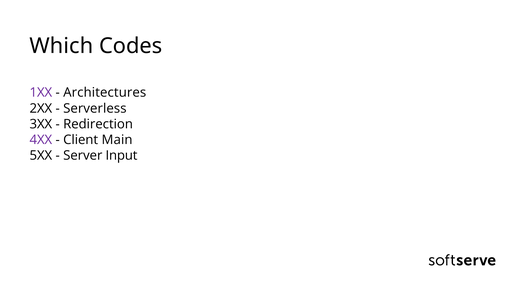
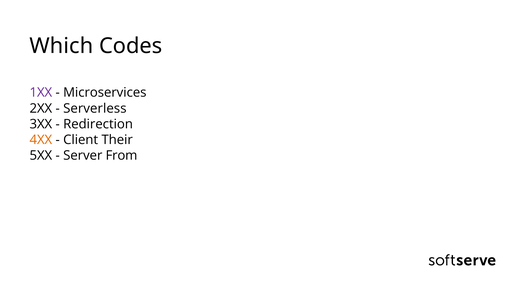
Architectures: Architectures -> Microservices
4XX colour: purple -> orange
Main: Main -> Their
Input: Input -> From
